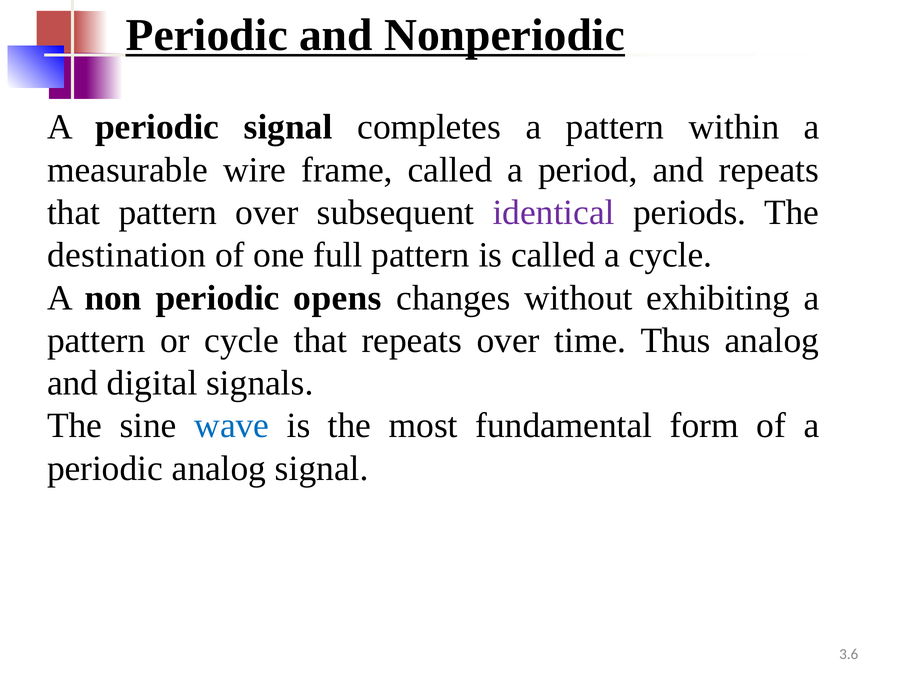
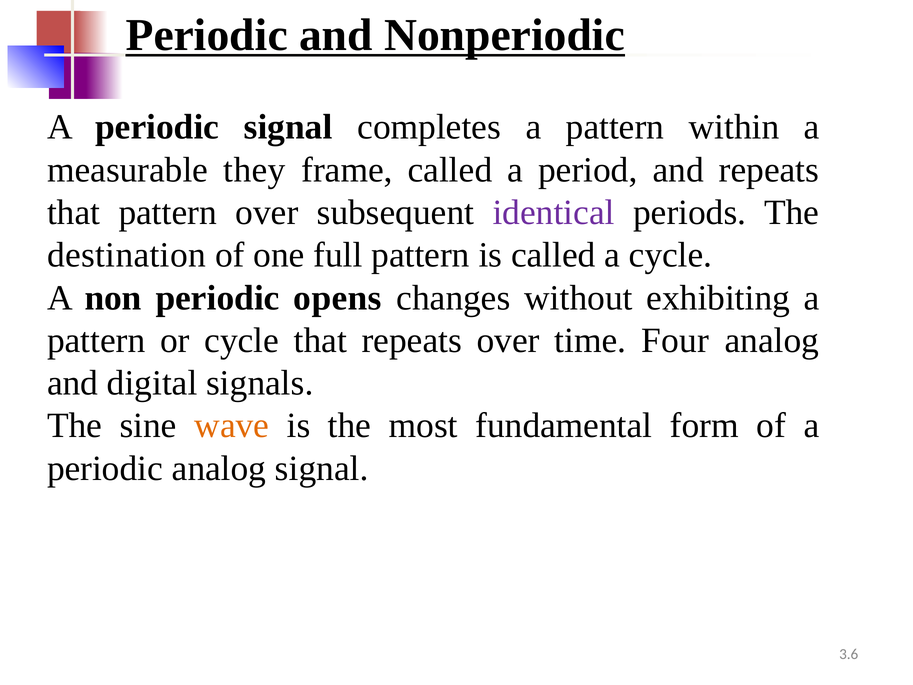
wire: wire -> they
Thus: Thus -> Four
wave colour: blue -> orange
